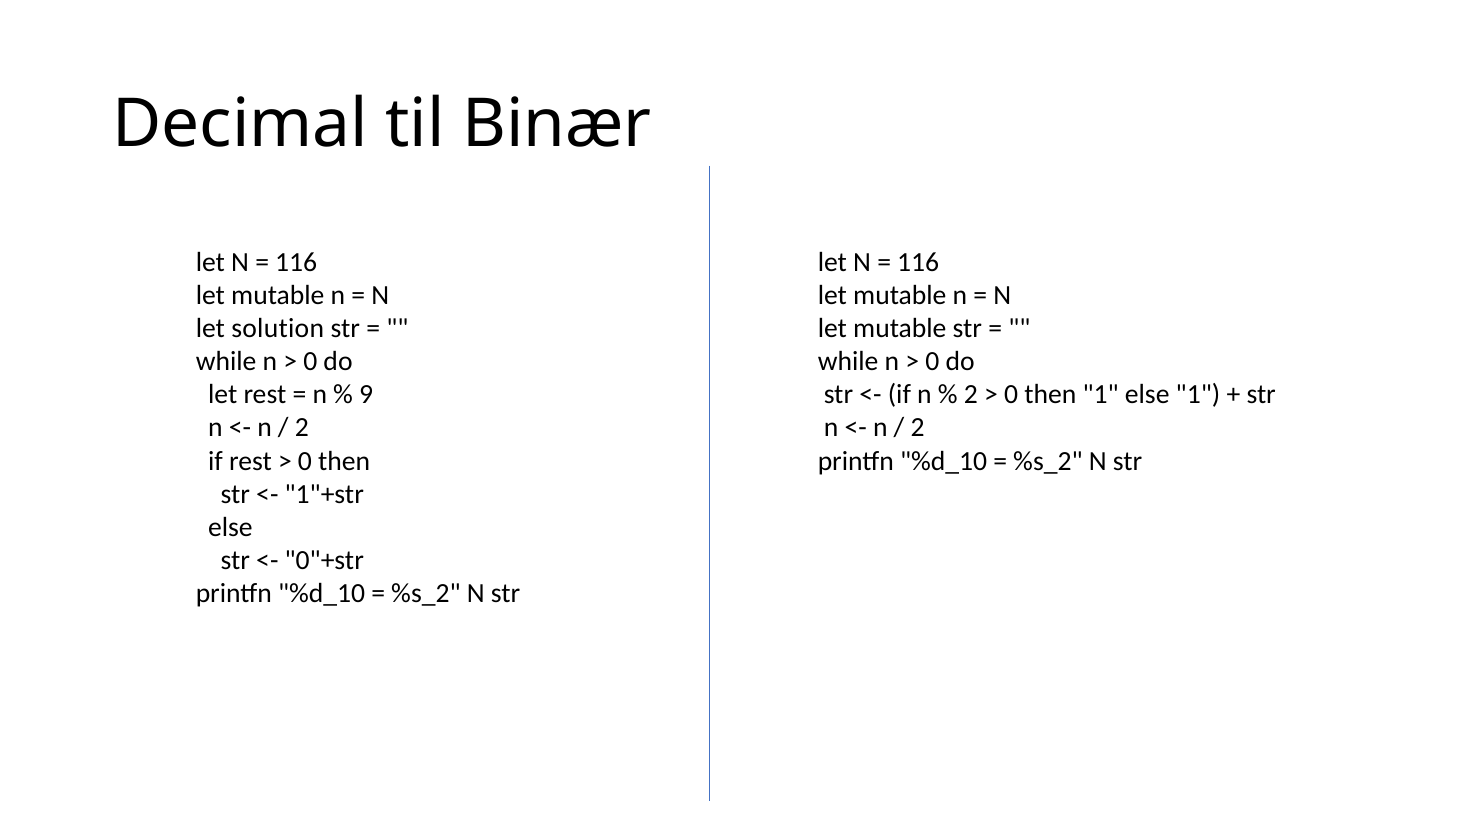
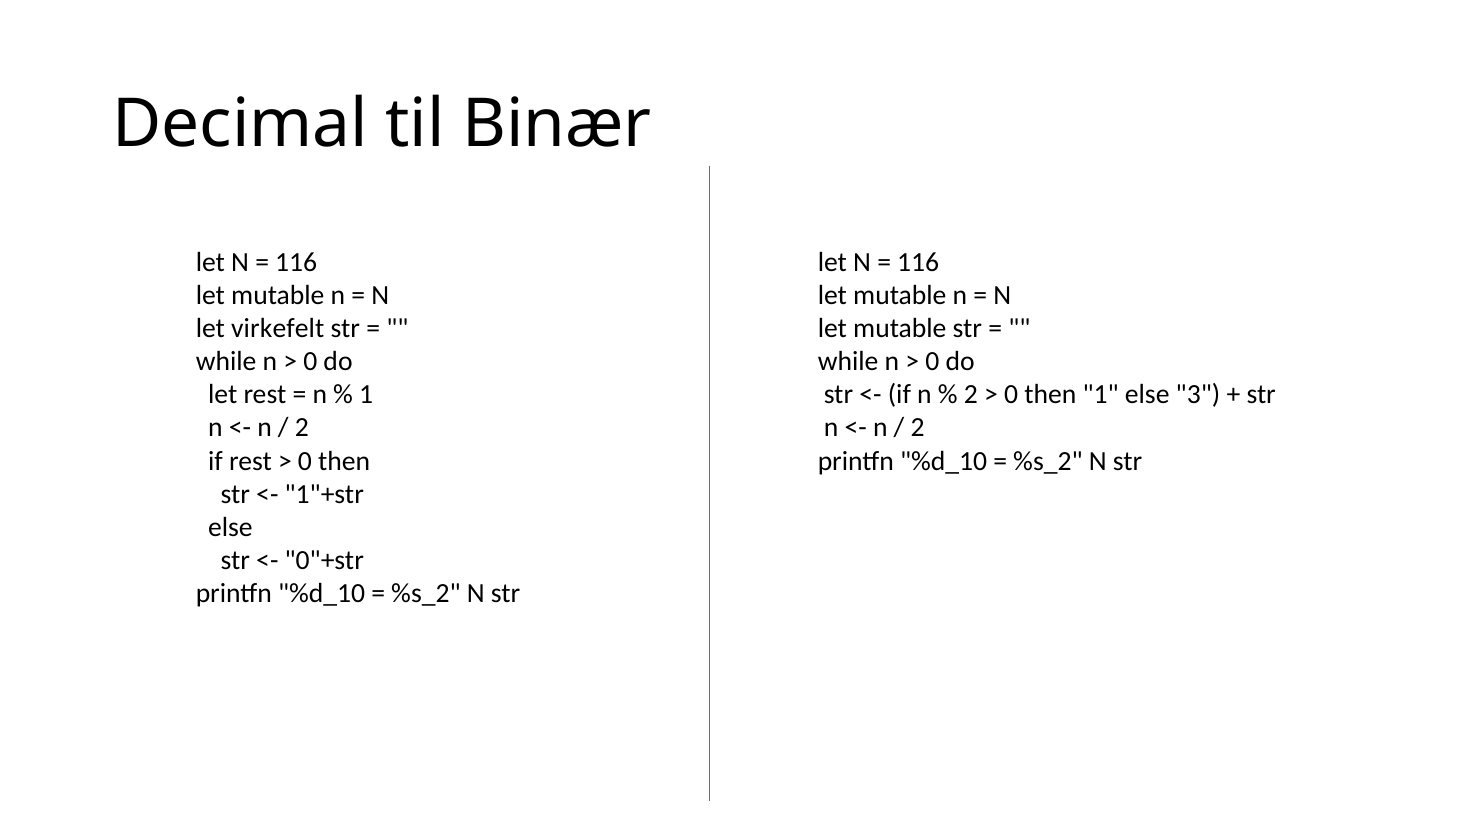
solution: solution -> virkefelt
9 at (366, 395): 9 -> 1
else 1: 1 -> 3
